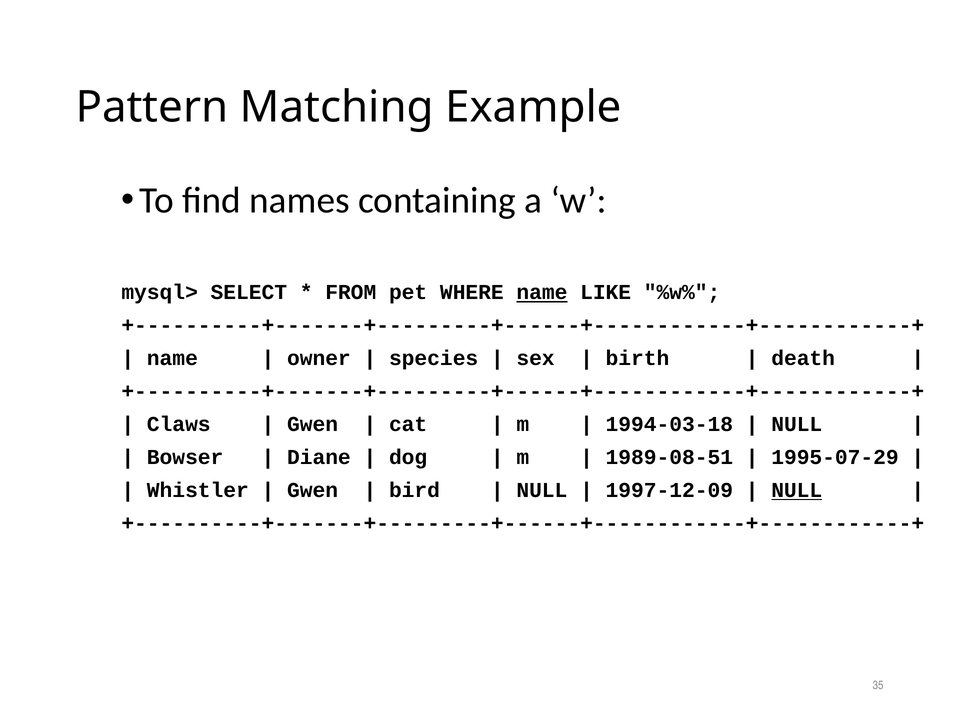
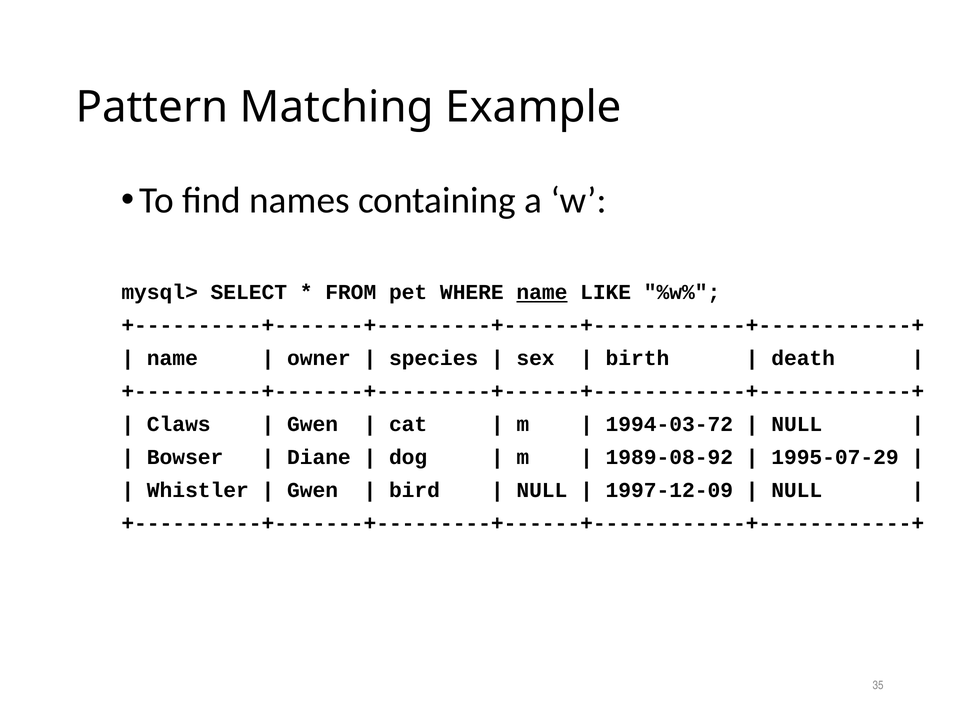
1994-03-18: 1994-03-18 -> 1994-03-72
1989-08-51: 1989-08-51 -> 1989-08-92
NULL at (797, 491) underline: present -> none
